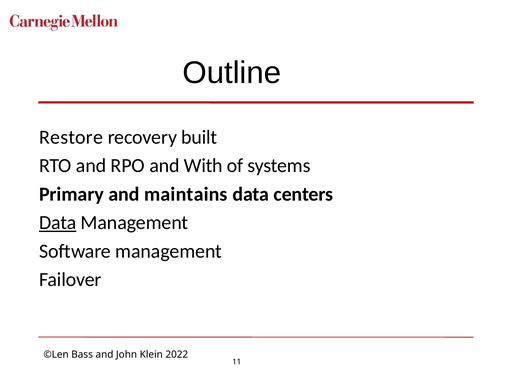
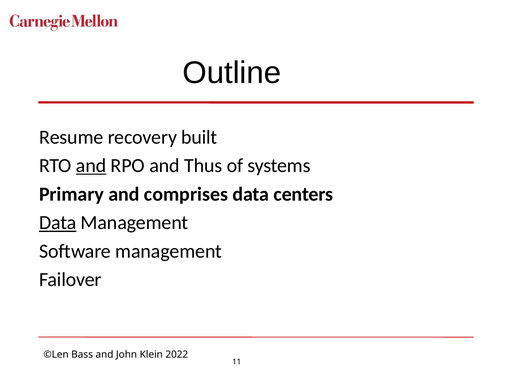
Restore: Restore -> Resume
and at (91, 166) underline: none -> present
With: With -> Thus
maintains: maintains -> comprises
